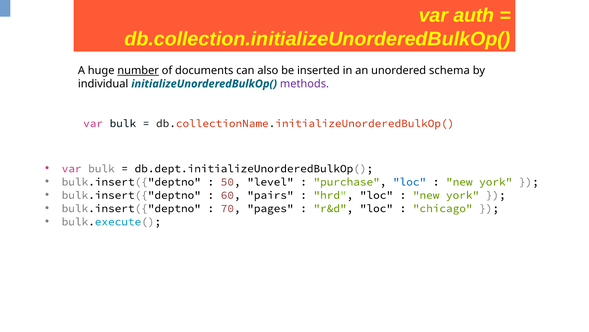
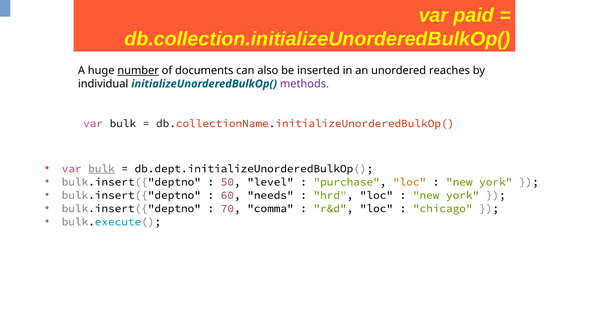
auth: auth -> paid
schema: schema -> reaches
bulk at (101, 168) underline: none -> present
loc at (410, 182) colour: blue -> orange
pairs: pairs -> needs
pages: pages -> comma
